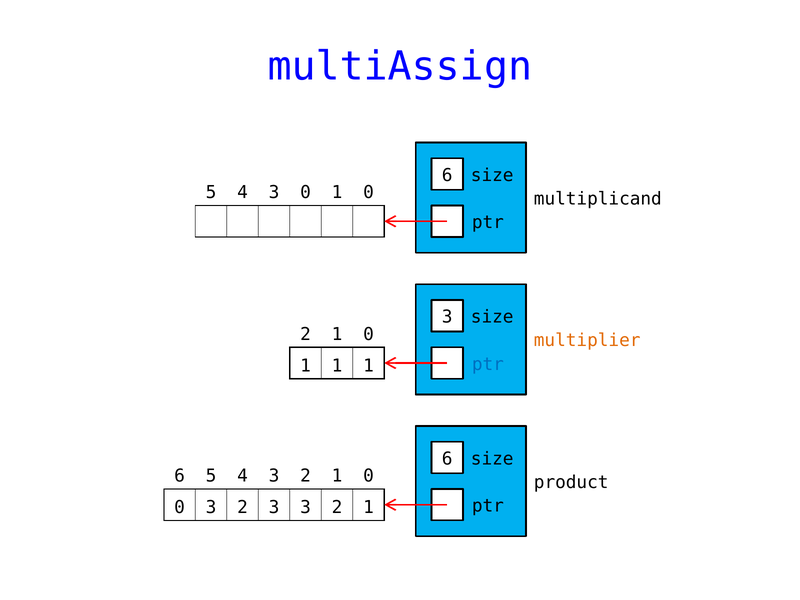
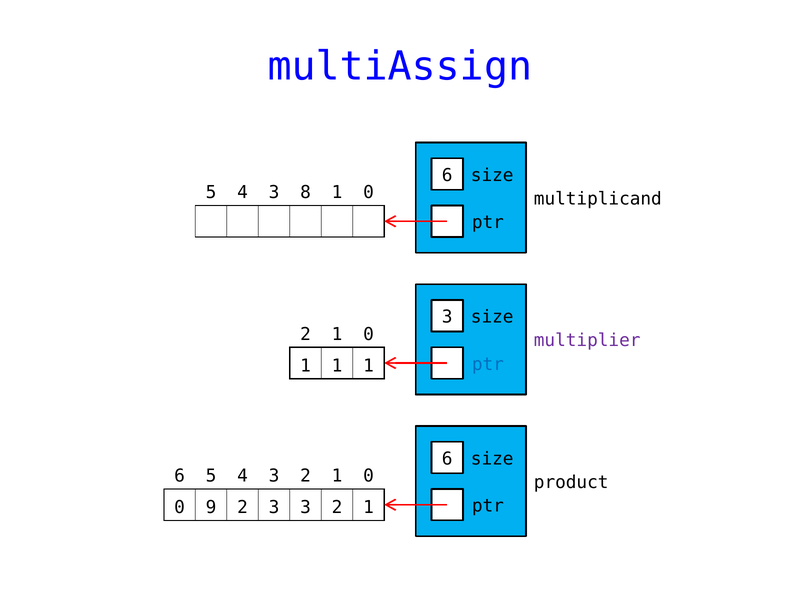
3 0: 0 -> 8
multiplier colour: orange -> purple
0 3: 3 -> 9
